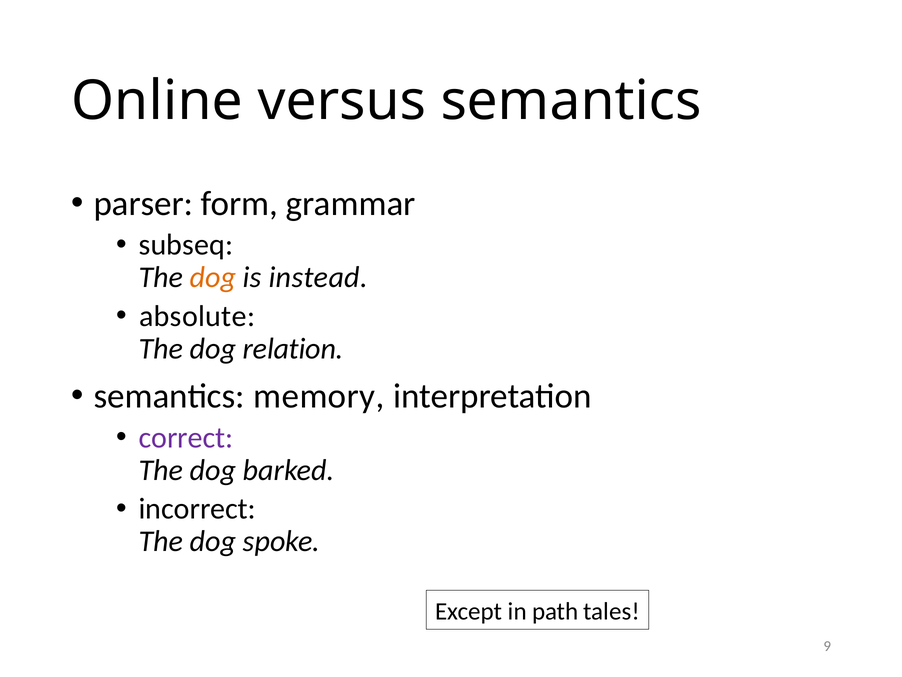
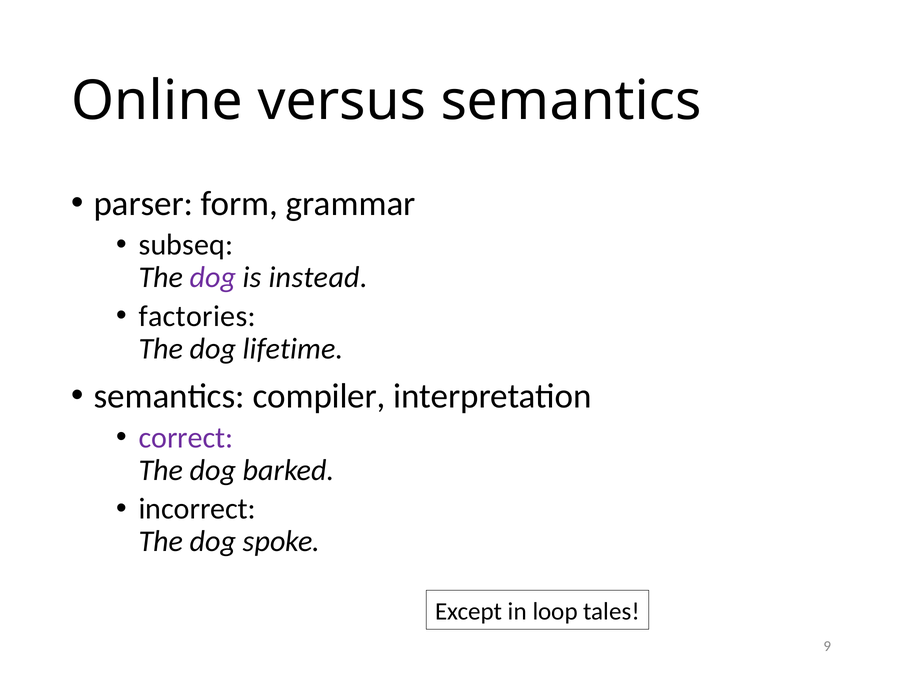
dog at (213, 277) colour: orange -> purple
absolute: absolute -> factories
relation: relation -> lifetime
memory: memory -> compiler
path: path -> loop
